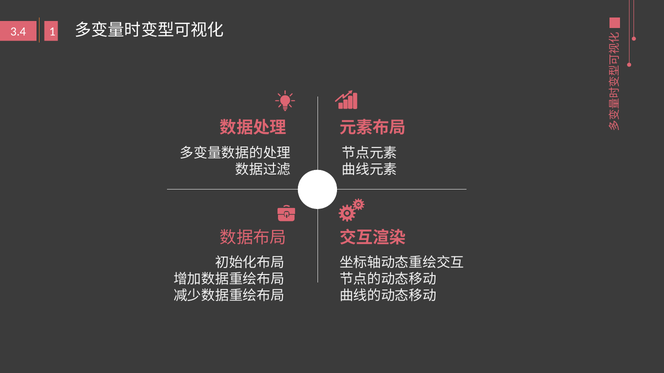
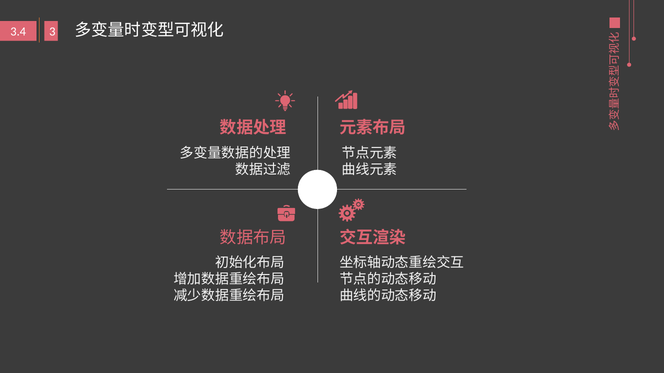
1: 1 -> 3
